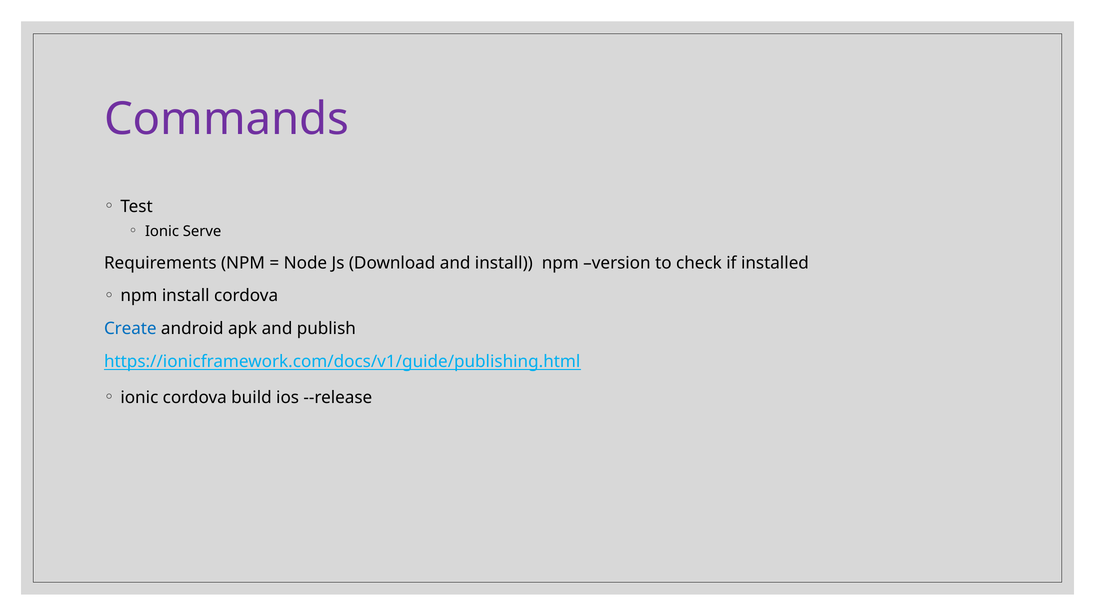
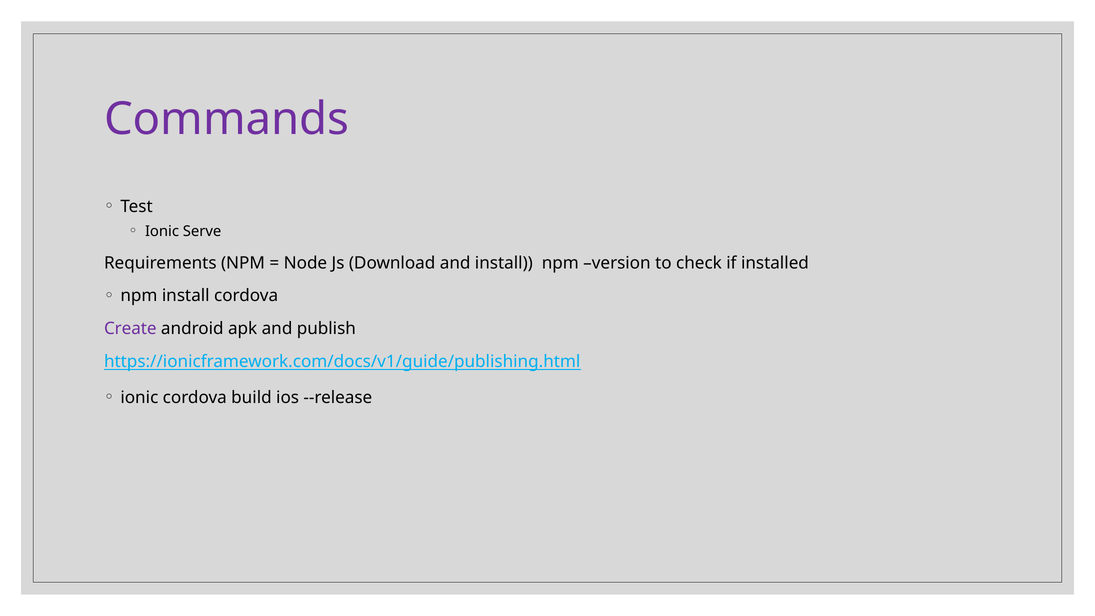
Create colour: blue -> purple
